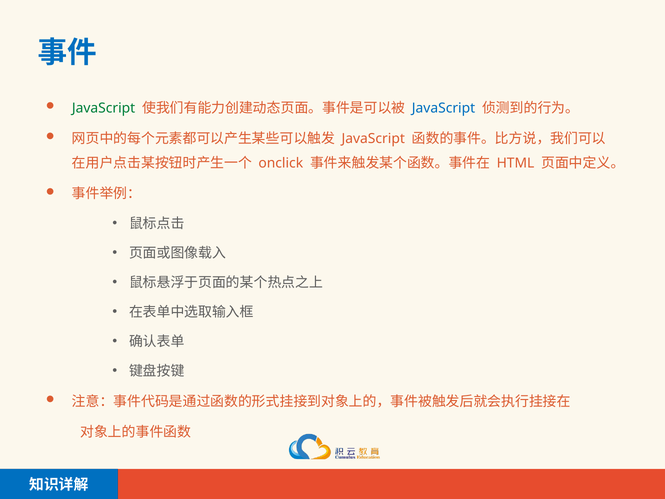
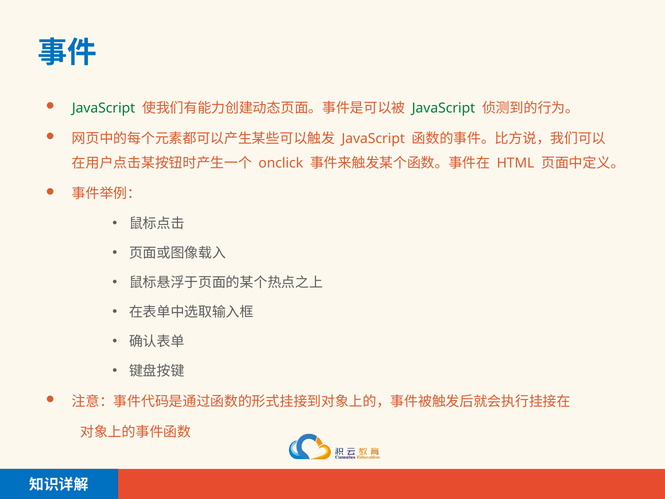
JavaScript at (444, 108) colour: blue -> green
